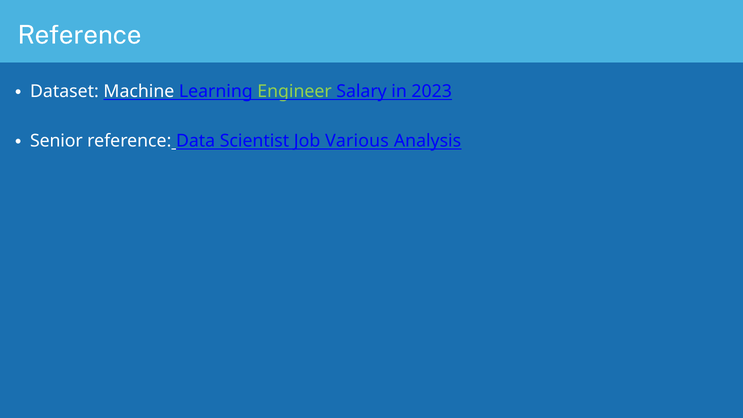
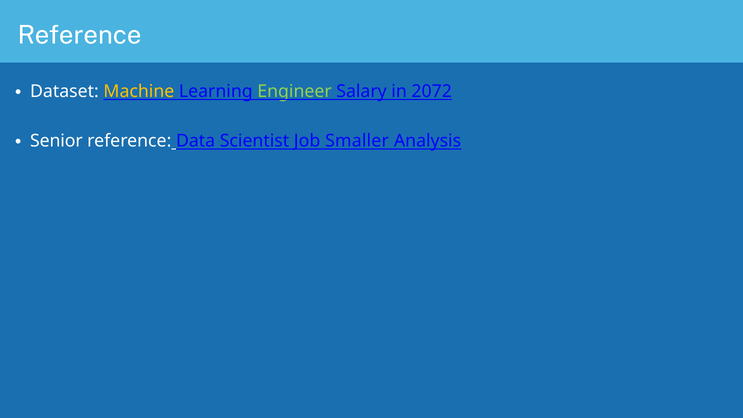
Machine colour: white -> yellow
2023: 2023 -> 2072
Various: Various -> Smaller
